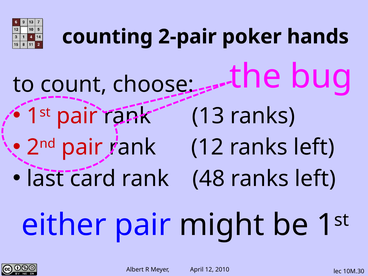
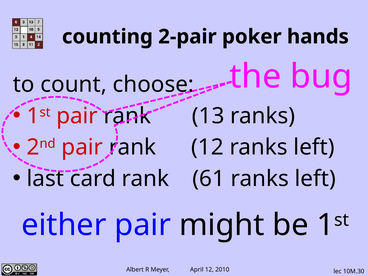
48: 48 -> 61
